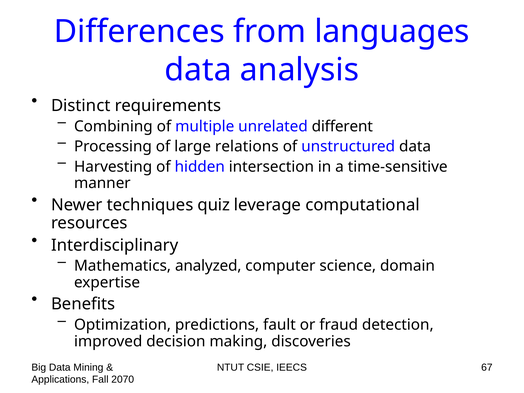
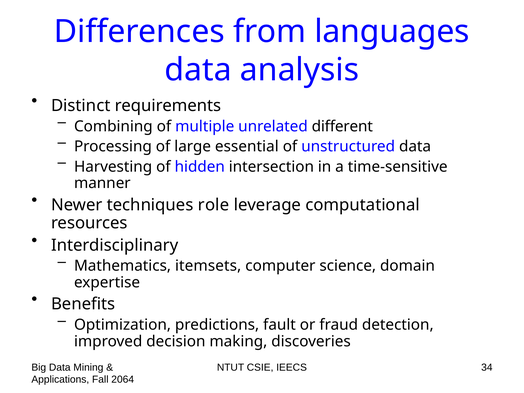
relations: relations -> essential
quiz: quiz -> role
analyzed: analyzed -> itemsets
67: 67 -> 34
2070: 2070 -> 2064
